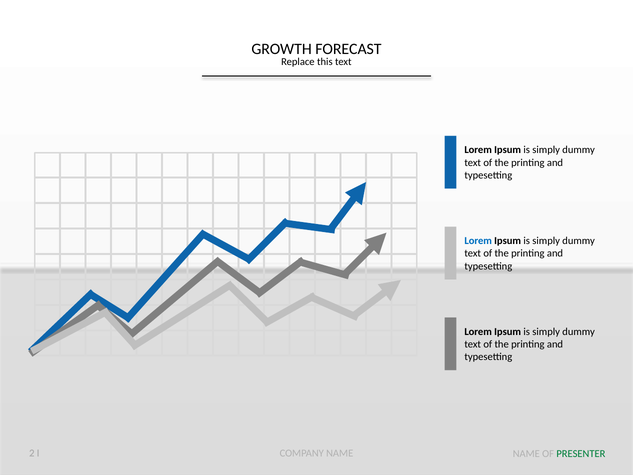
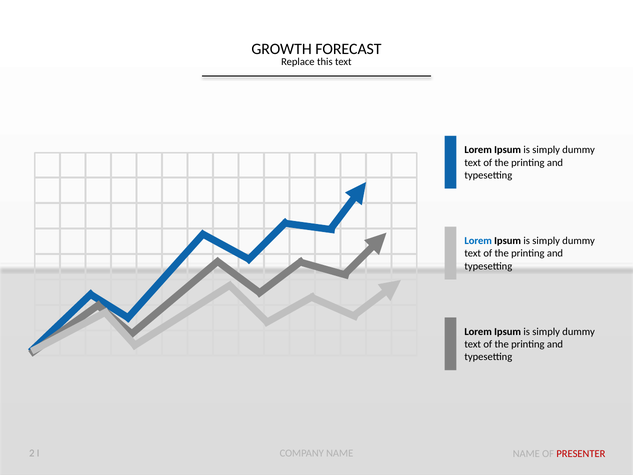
PRESENTER colour: green -> red
